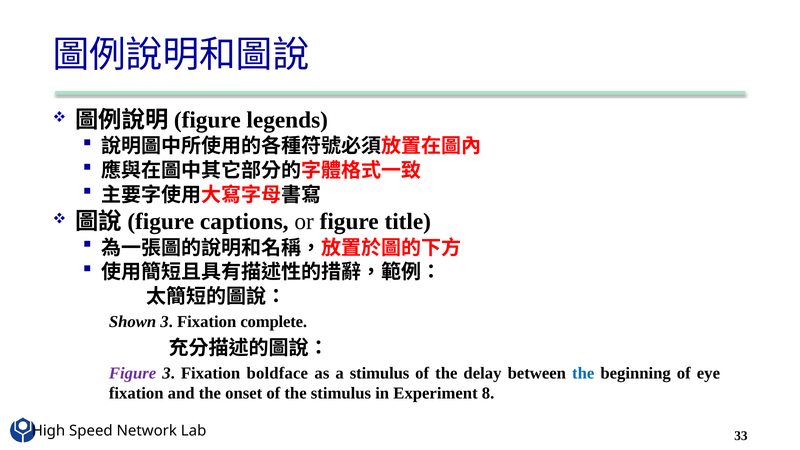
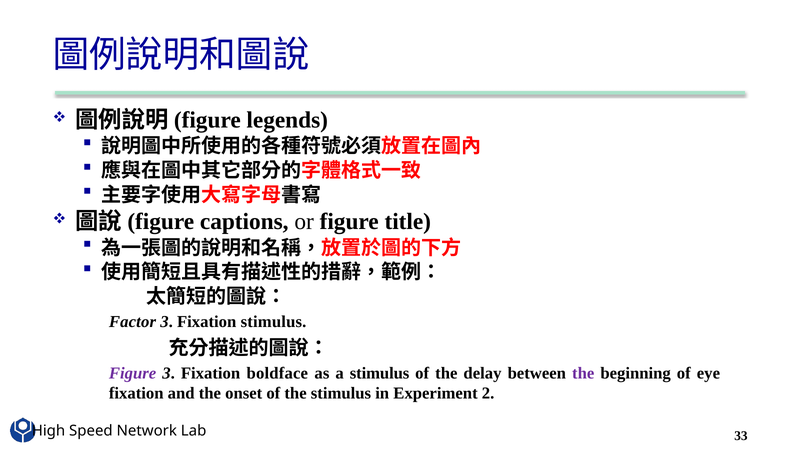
Shown: Shown -> Factor
Fixation complete: complete -> stimulus
the at (583, 373) colour: blue -> purple
8: 8 -> 2
